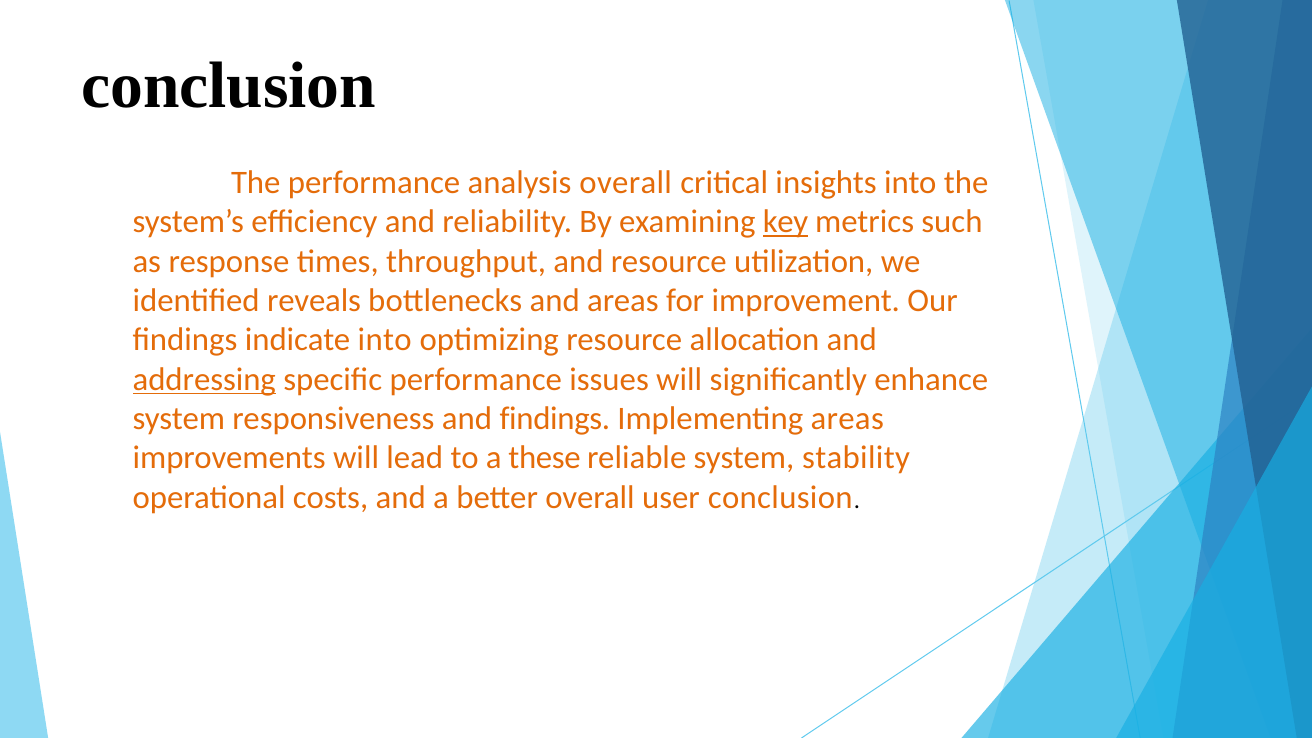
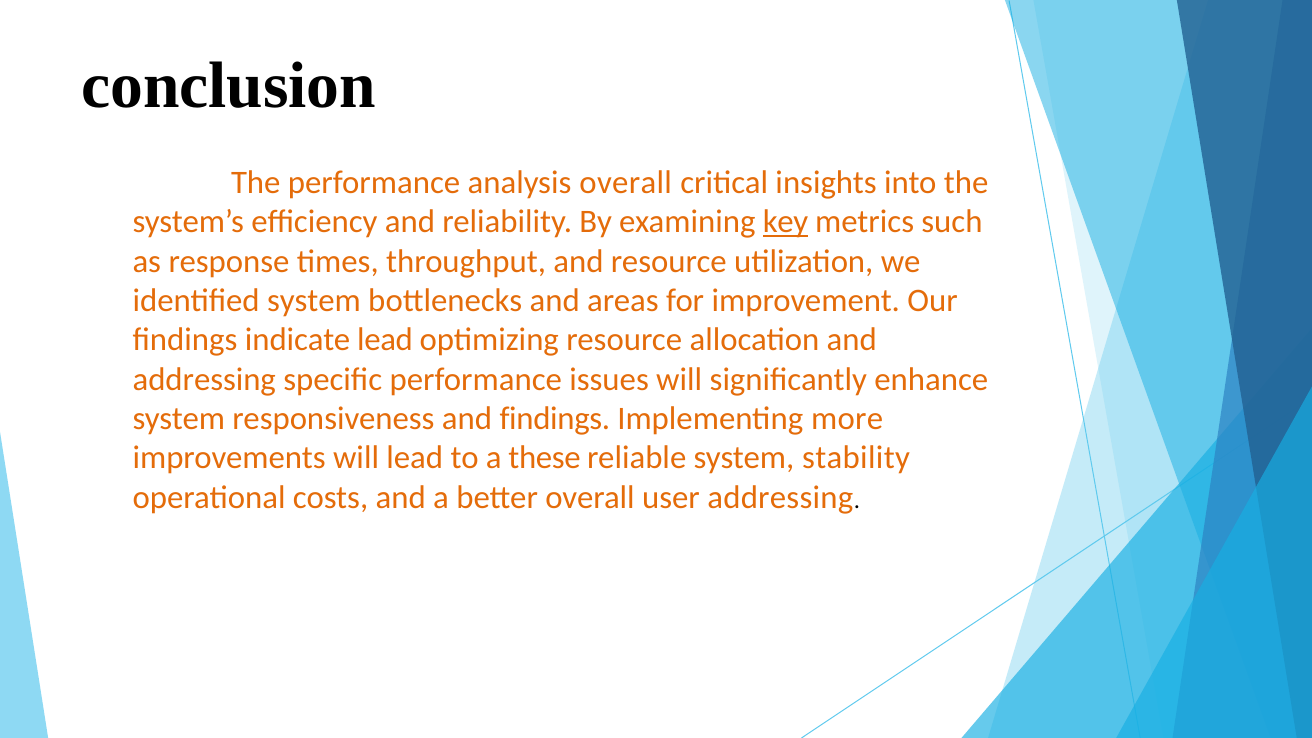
identified reveals: reveals -> system
indicate into: into -> lead
addressing at (204, 379) underline: present -> none
Implementing areas: areas -> more
user conclusion: conclusion -> addressing
